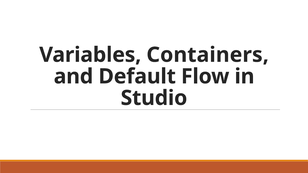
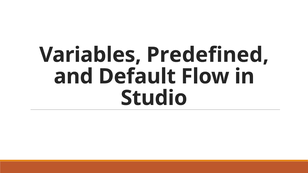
Containers: Containers -> Predefined
